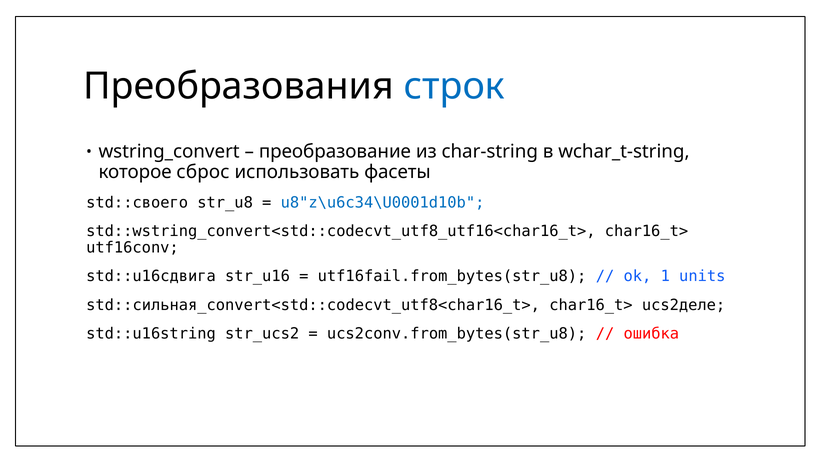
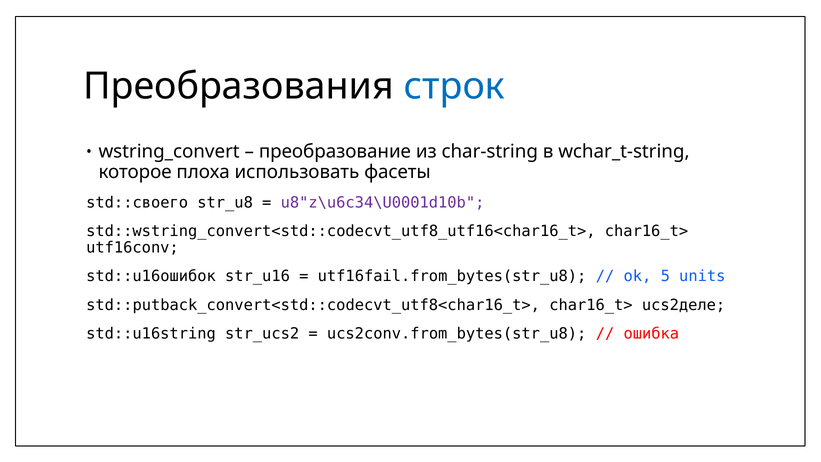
сброс: сброс -> плоха
u8"z\u6c34\U0001d10b colour: blue -> purple
std::u16сдвига: std::u16сдвига -> std::u16ошибок
1: 1 -> 5
std::сильная_convert<std::codecvt_utf8<char16_t>: std::сильная_convert<std::codecvt_utf8<char16_t> -> std::putback_convert<std::codecvt_utf8<char16_t>
